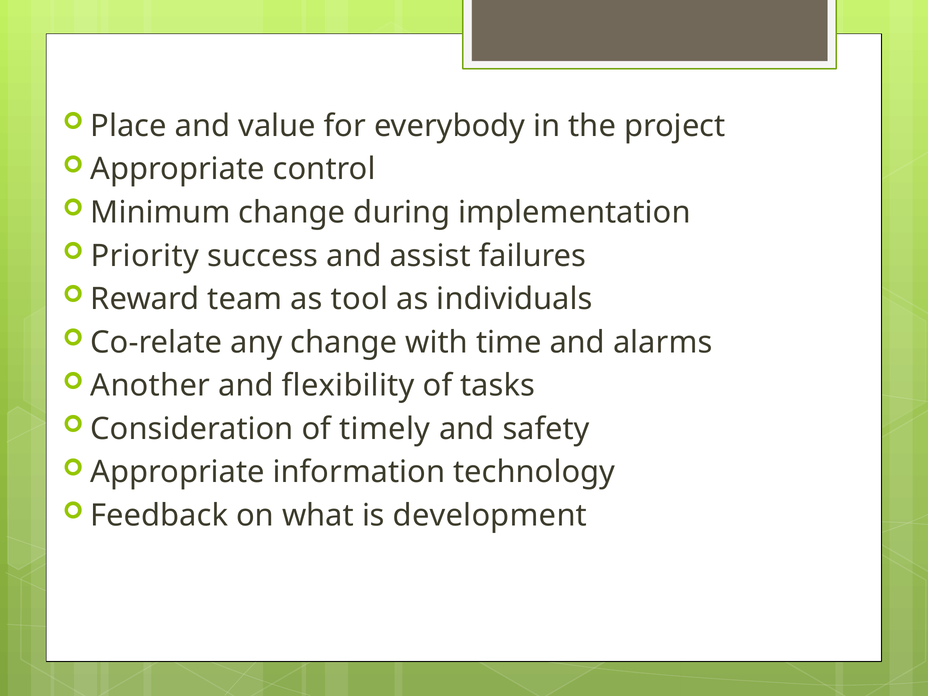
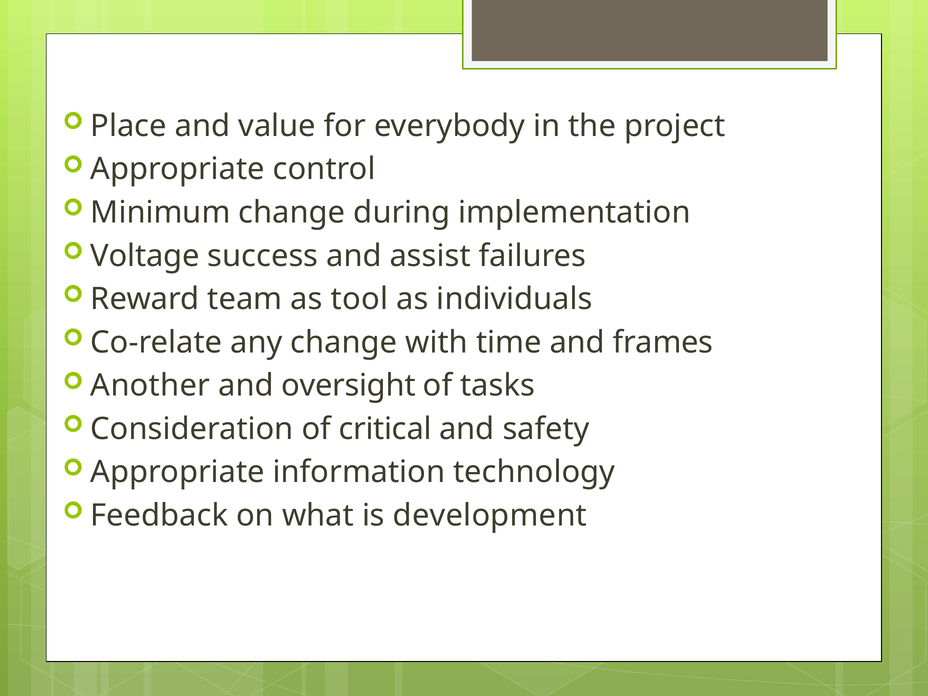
Priority: Priority -> Voltage
alarms: alarms -> frames
flexibility: flexibility -> oversight
timely: timely -> critical
